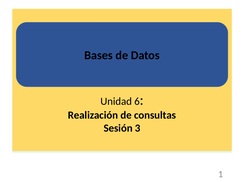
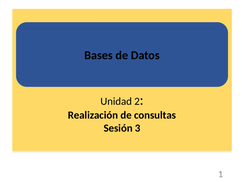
6: 6 -> 2
